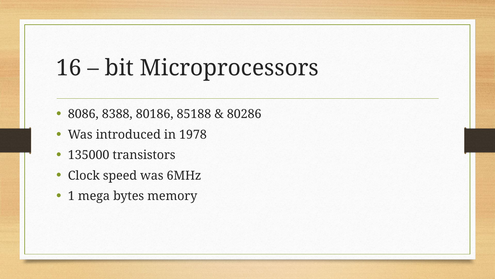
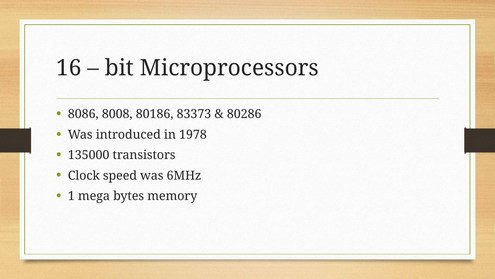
8388: 8388 -> 8008
85188: 85188 -> 83373
